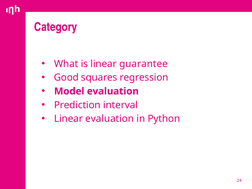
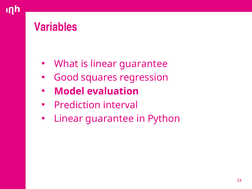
Category: Category -> Variables
evaluation at (110, 119): evaluation -> guarantee
